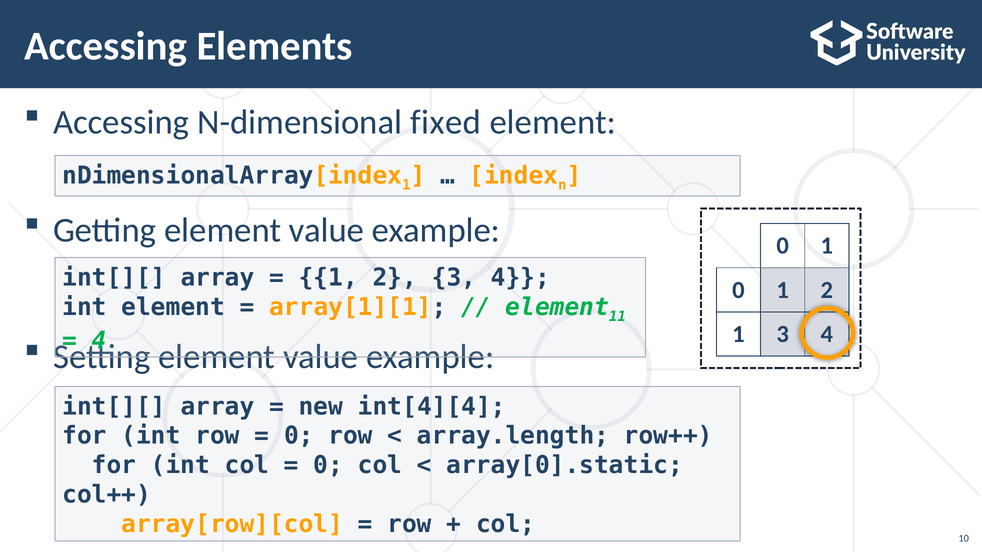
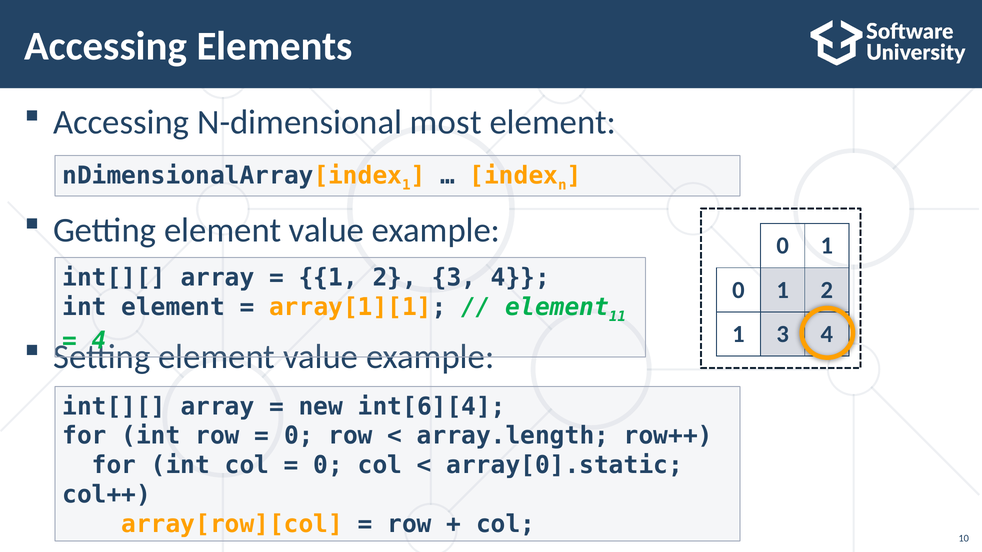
fixed: fixed -> most
int[4][4: int[4][4 -> int[6][4
